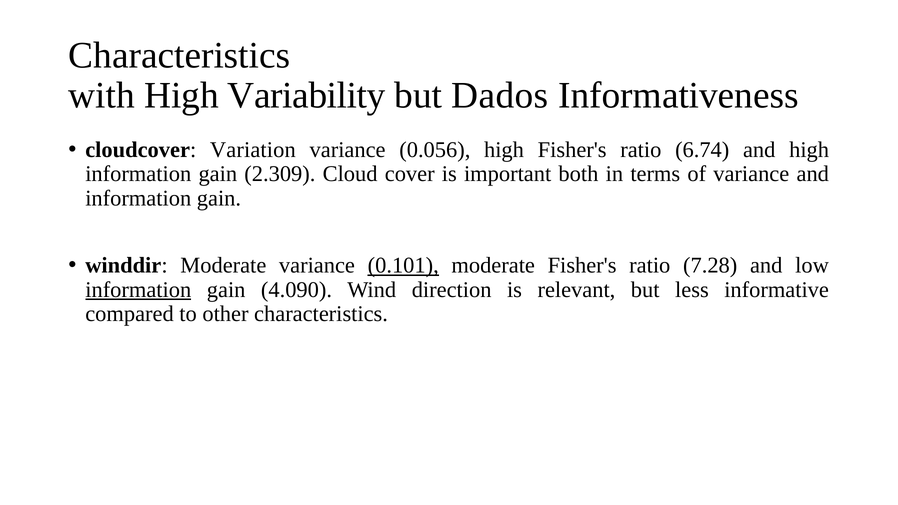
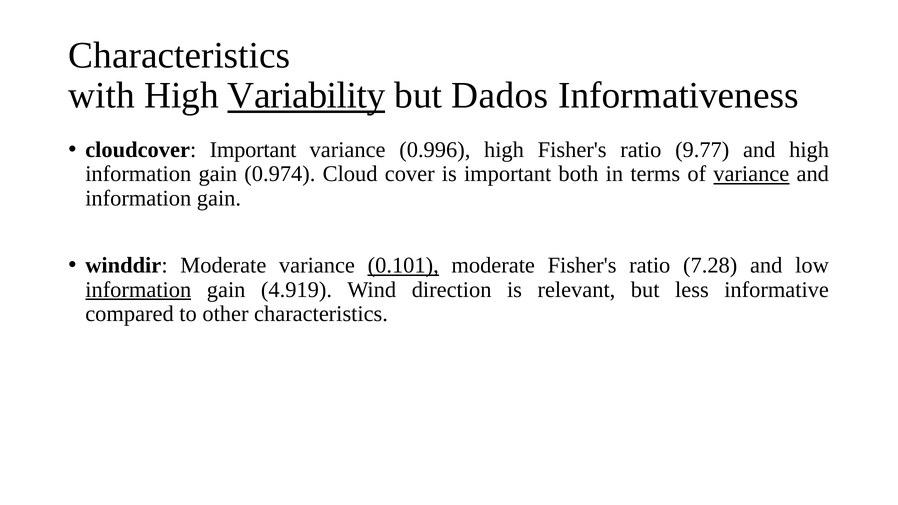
Variability underline: none -> present
cloudcover Variation: Variation -> Important
0.056: 0.056 -> 0.996
6.74: 6.74 -> 9.77
2.309: 2.309 -> 0.974
variance at (751, 174) underline: none -> present
4.090: 4.090 -> 4.919
